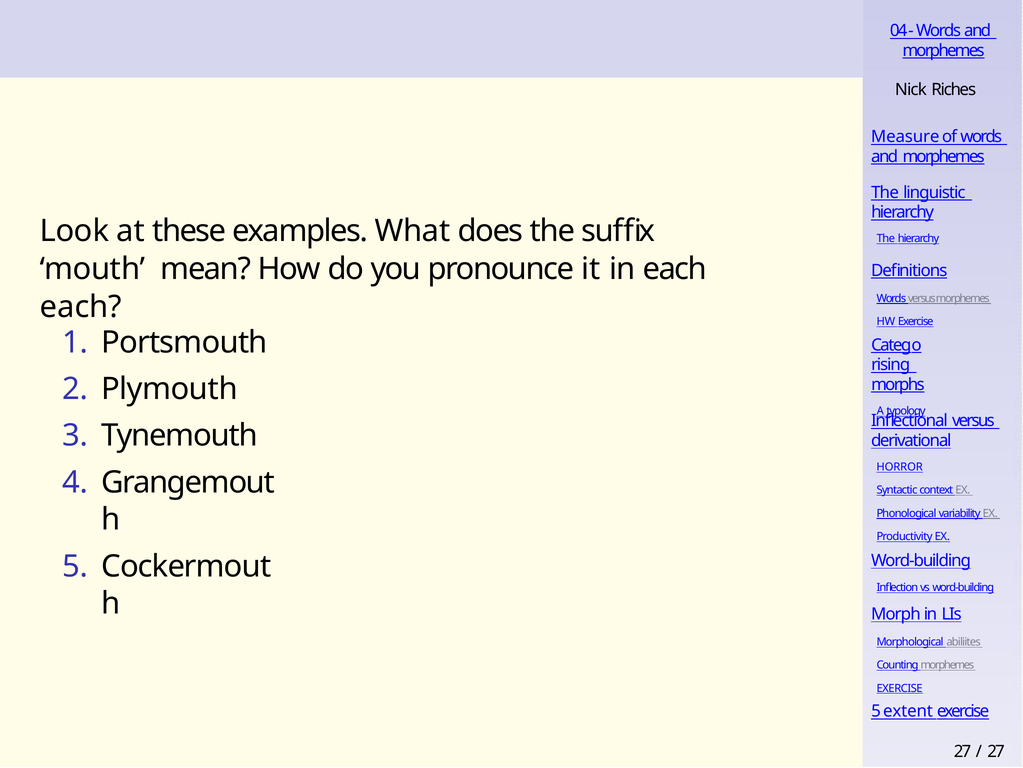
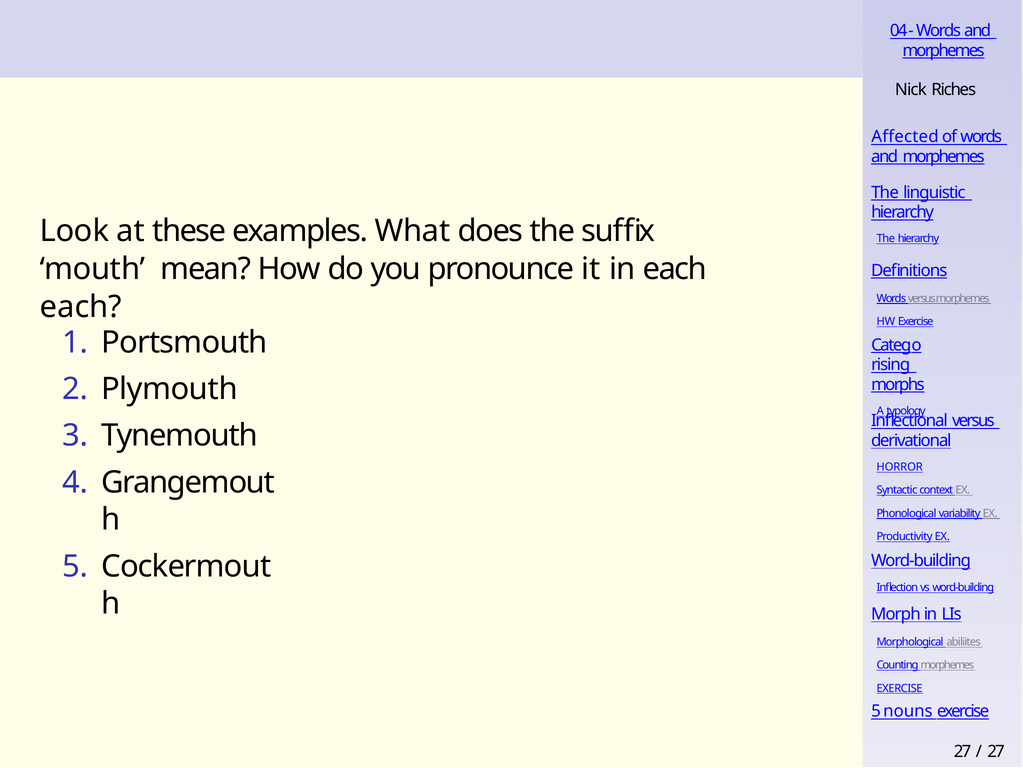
Measure: Measure -> Affected
extent: extent -> nouns
